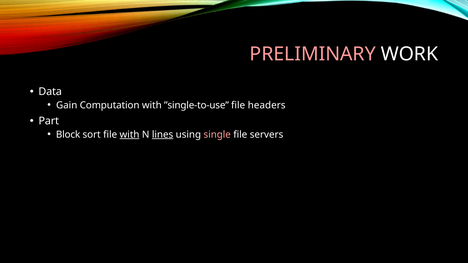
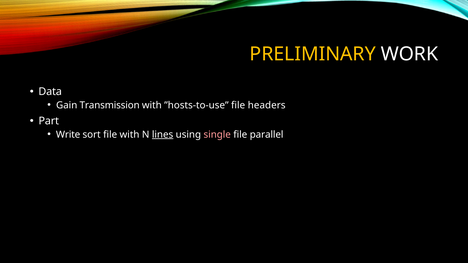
PRELIMINARY colour: pink -> yellow
Computation: Computation -> Transmission
”single-to-use: ”single-to-use -> ”hosts-to-use
Block: Block -> Write
with at (130, 135) underline: present -> none
servers: servers -> parallel
